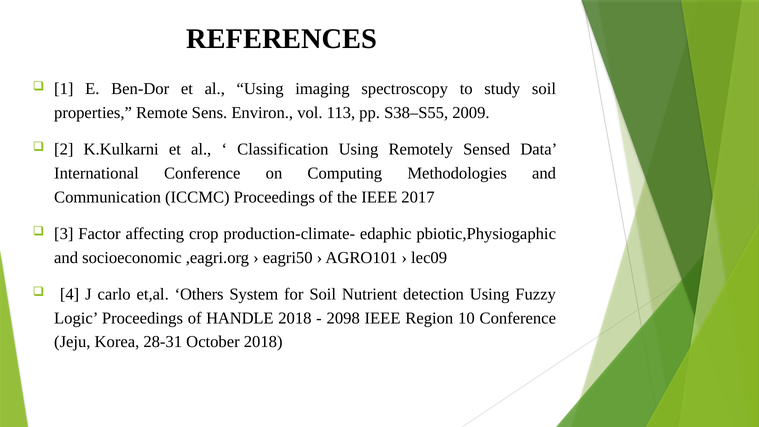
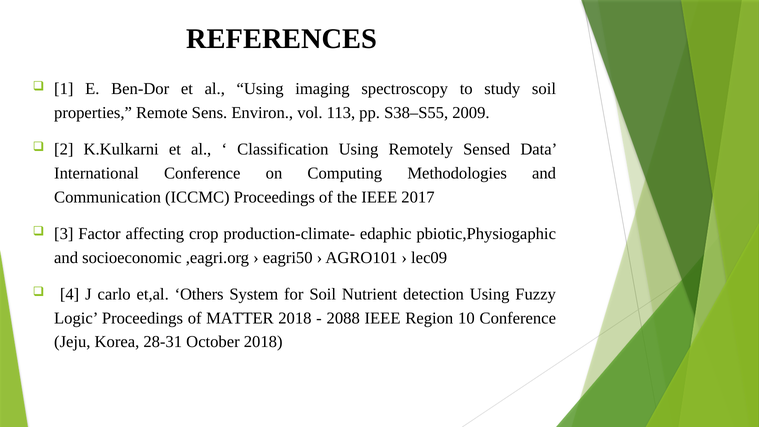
HANDLE: HANDLE -> MATTER
2098: 2098 -> 2088
